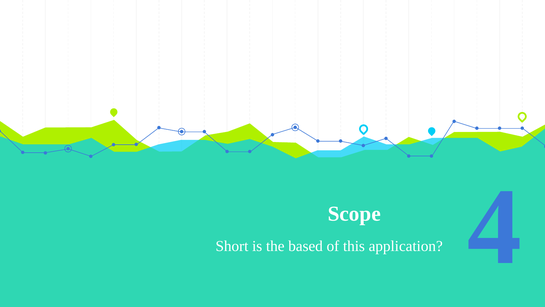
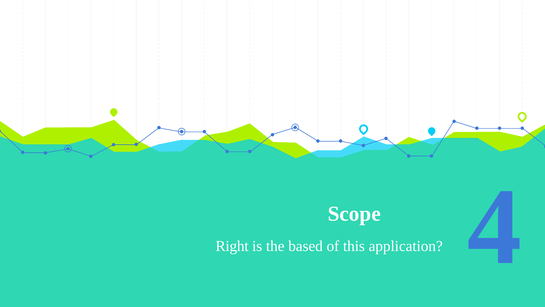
Short: Short -> Right
